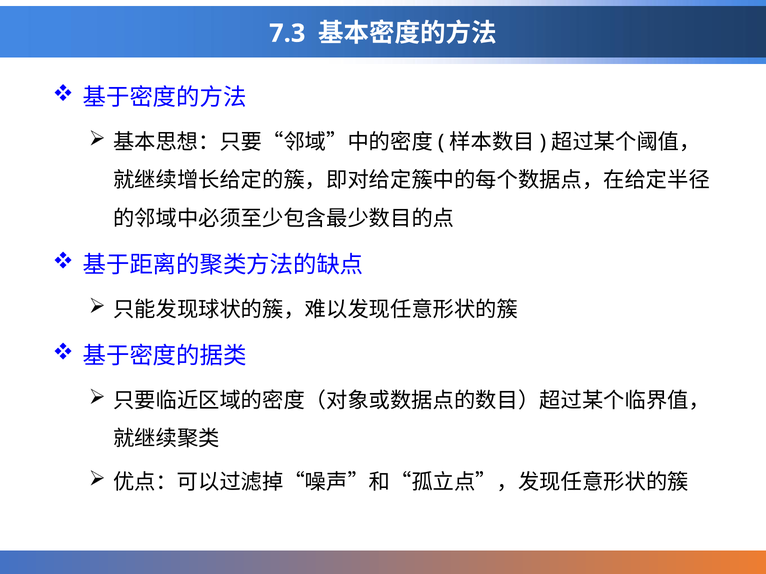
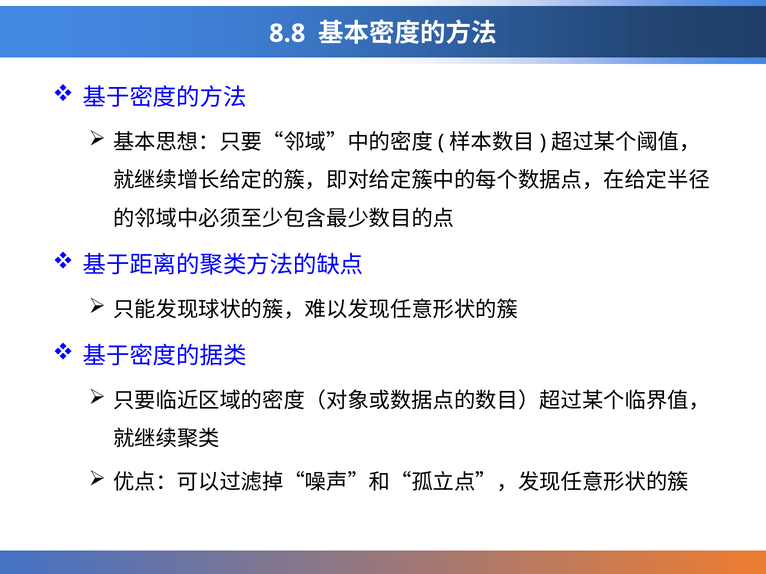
7.3: 7.3 -> 8.8
